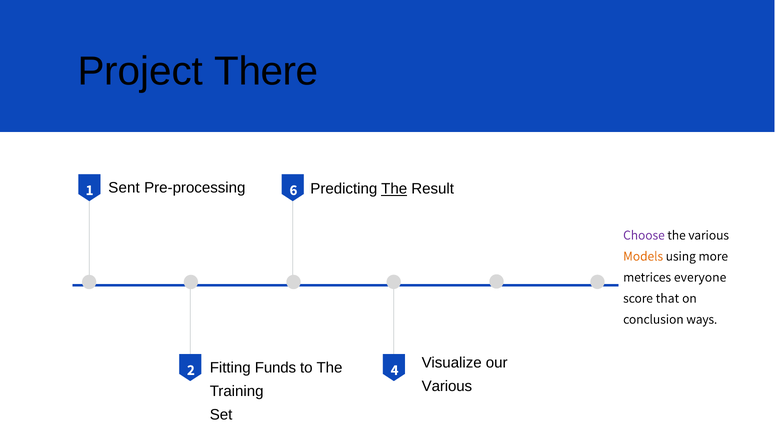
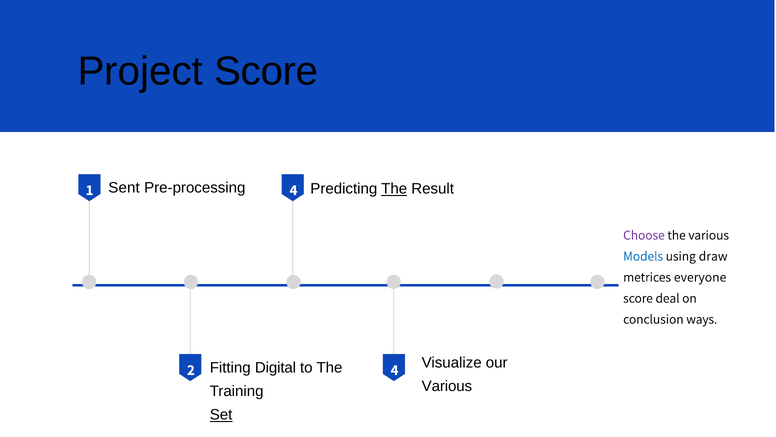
Project There: There -> Score
Pre-processing 6: 6 -> 4
Models colour: orange -> blue
more: more -> draw
that: that -> deal
Funds: Funds -> Digital
Set underline: none -> present
